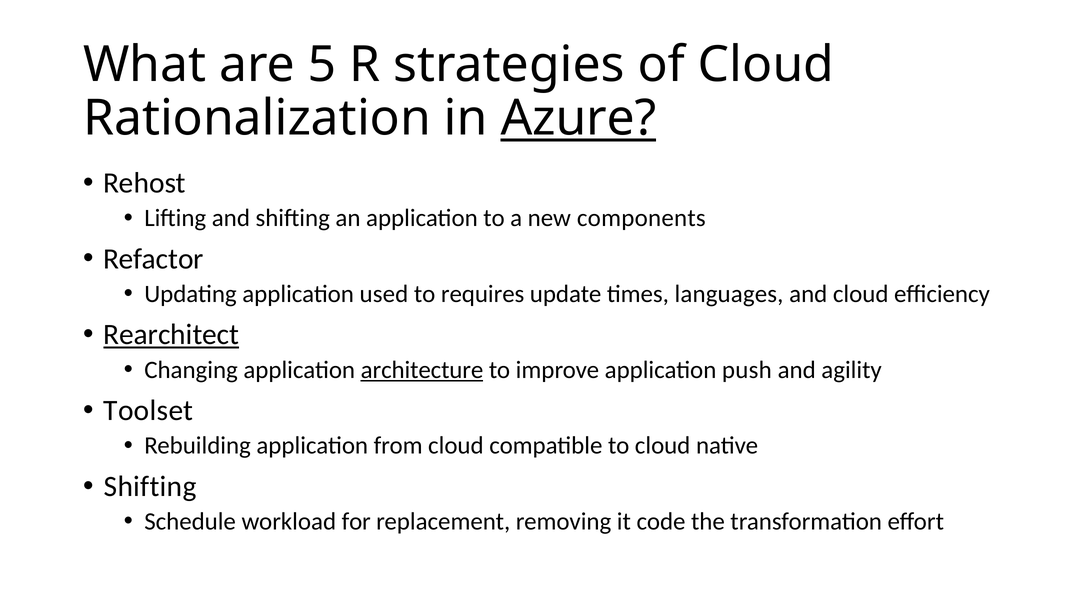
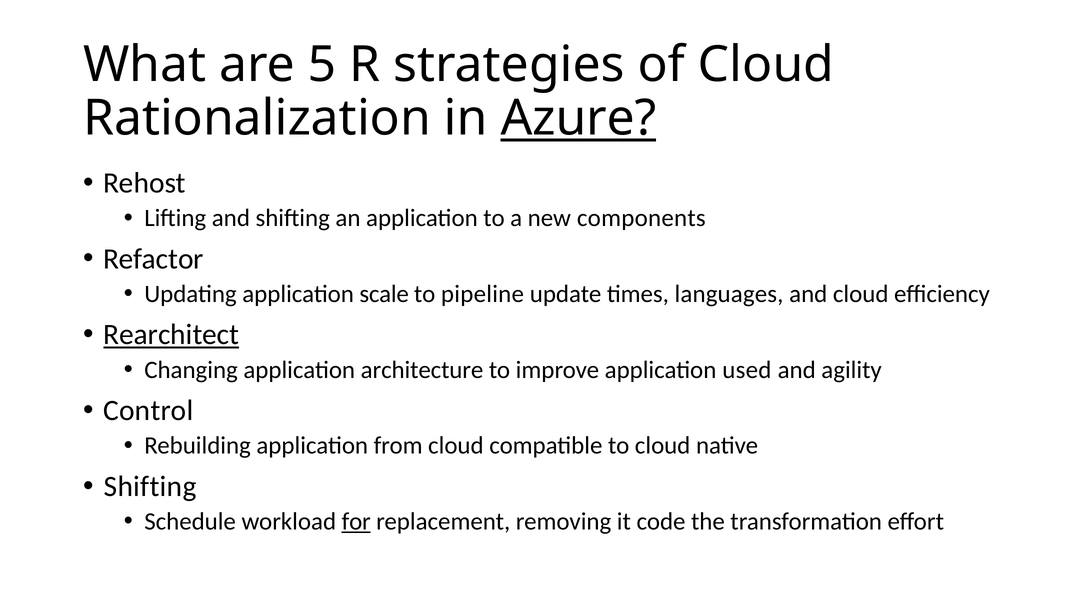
used: used -> scale
requires: requires -> pipeline
architecture underline: present -> none
push: push -> used
Toolset: Toolset -> Control
for underline: none -> present
